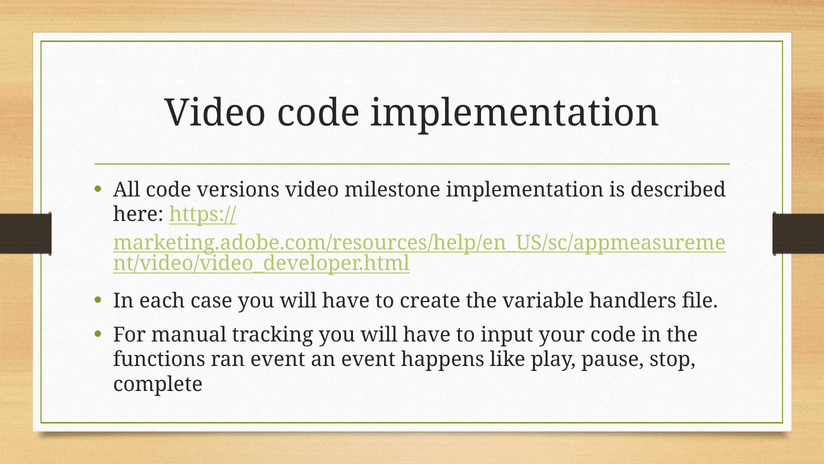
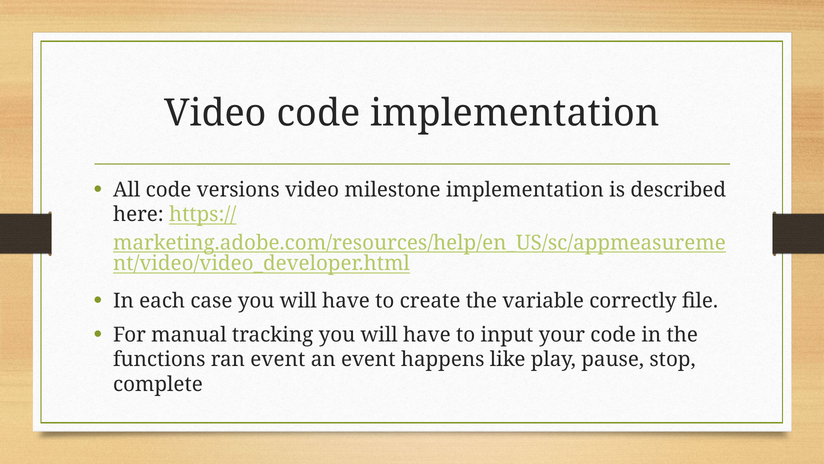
handlers: handlers -> correctly
